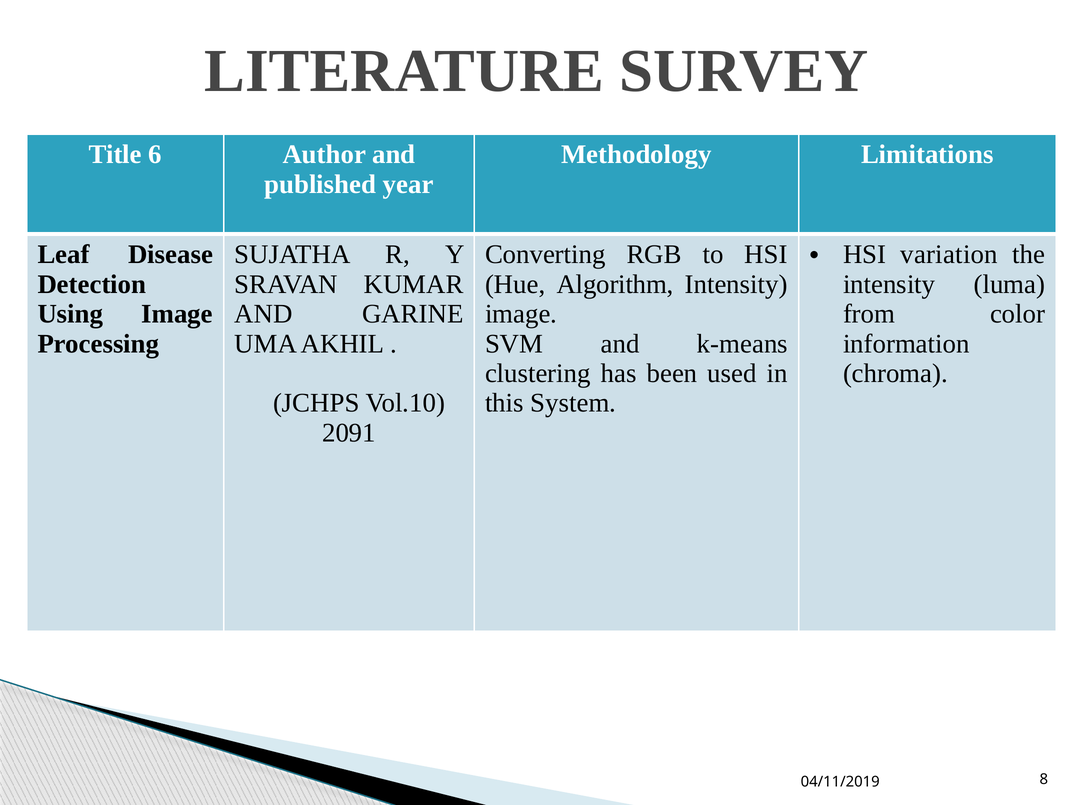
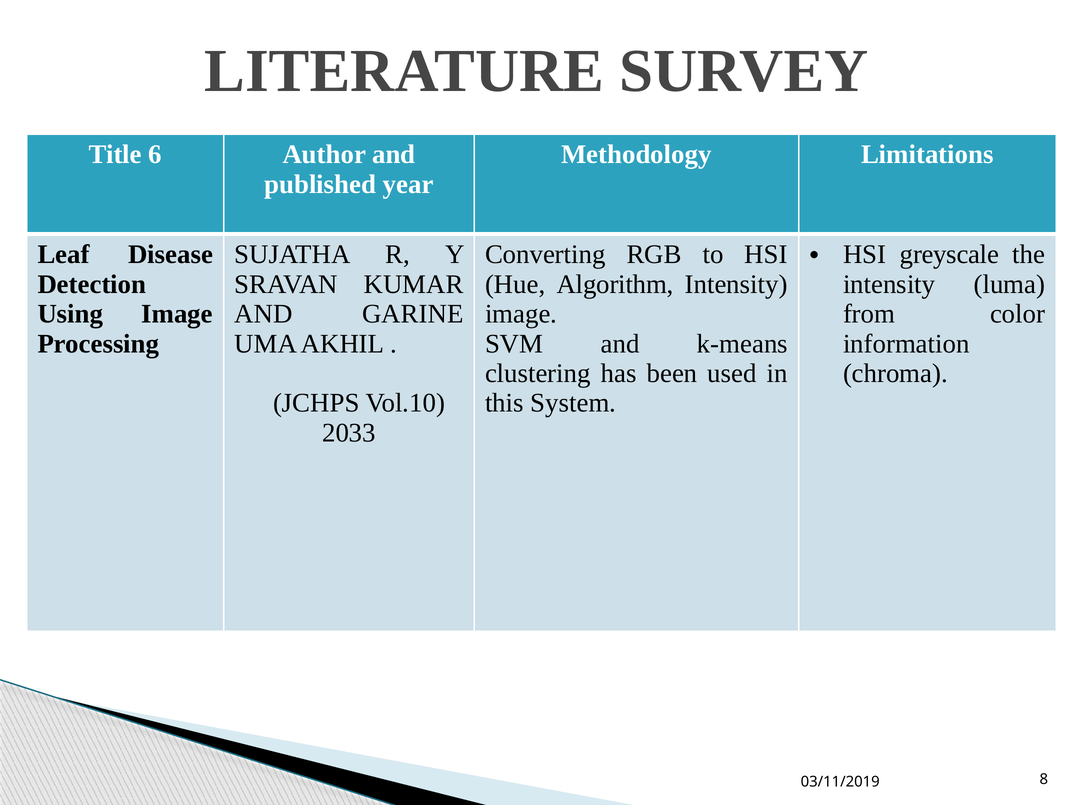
variation: variation -> greyscale
2091: 2091 -> 2033
04/11/2019: 04/11/2019 -> 03/11/2019
